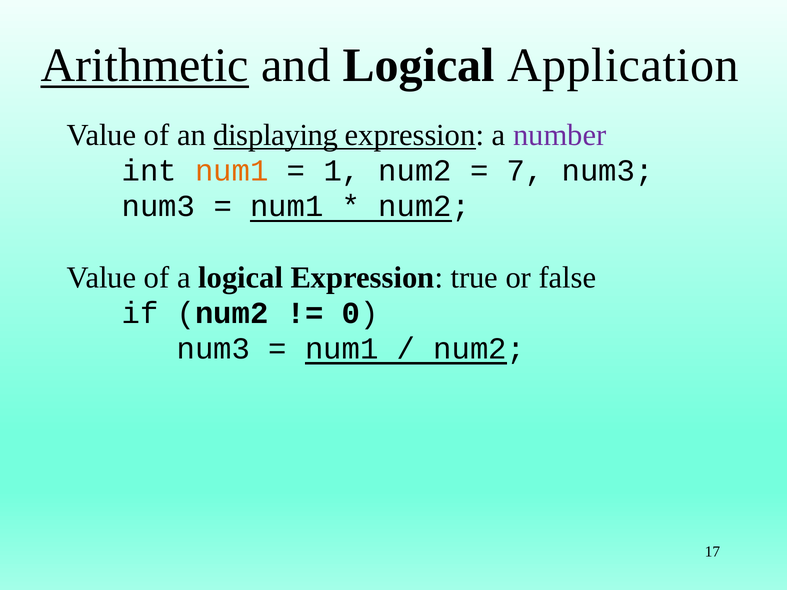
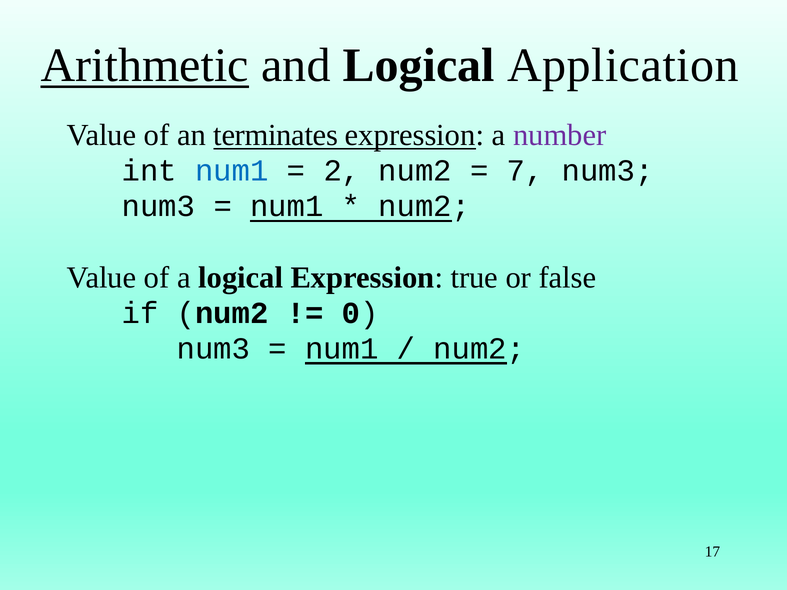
displaying: displaying -> terminates
num1 at (232, 171) colour: orange -> blue
1: 1 -> 2
